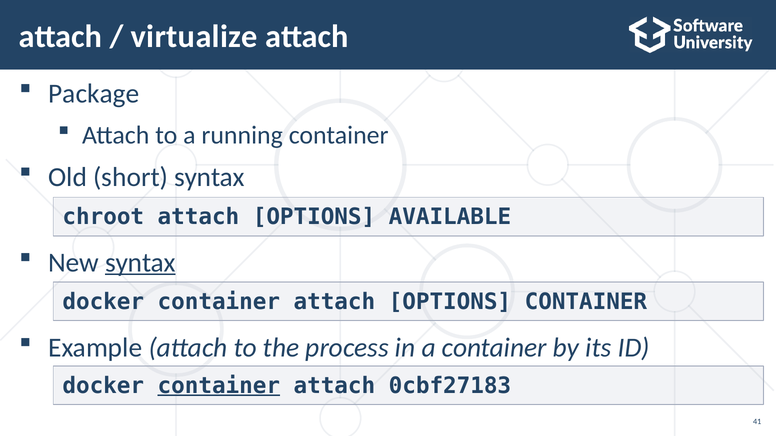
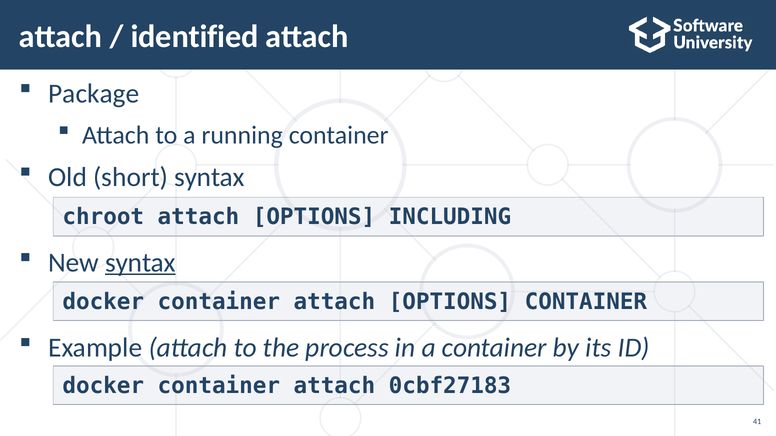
virtualize: virtualize -> identified
AVAILABLE: AVAILABLE -> INCLUDING
container at (219, 386) underline: present -> none
